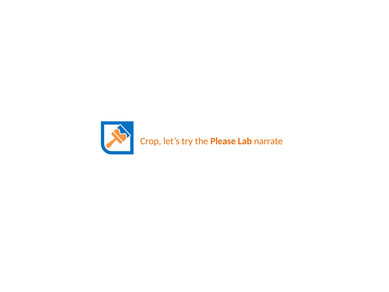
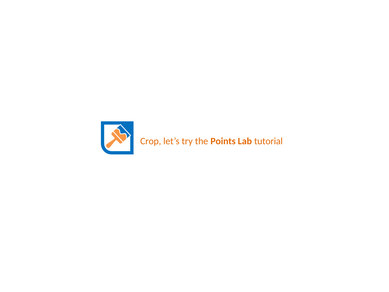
Please: Please -> Points
narrate: narrate -> tutorial
